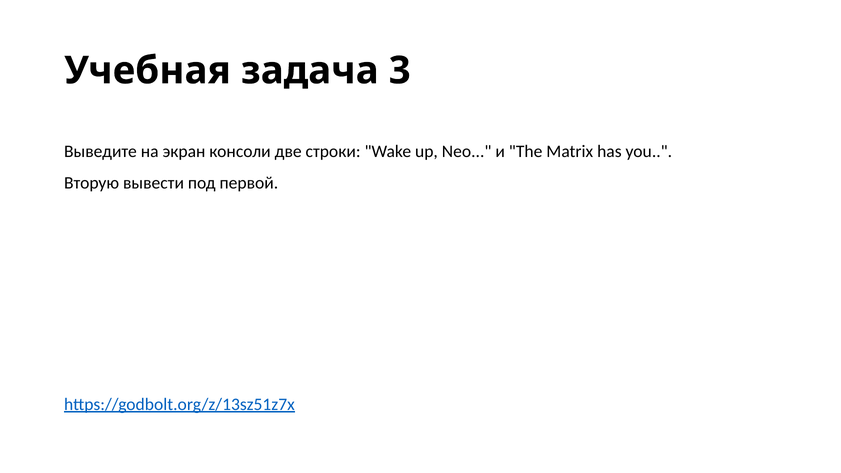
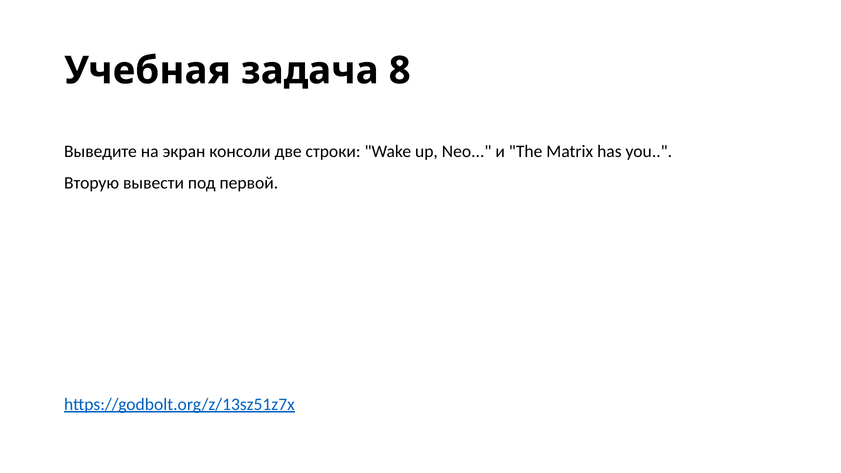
3: 3 -> 8
